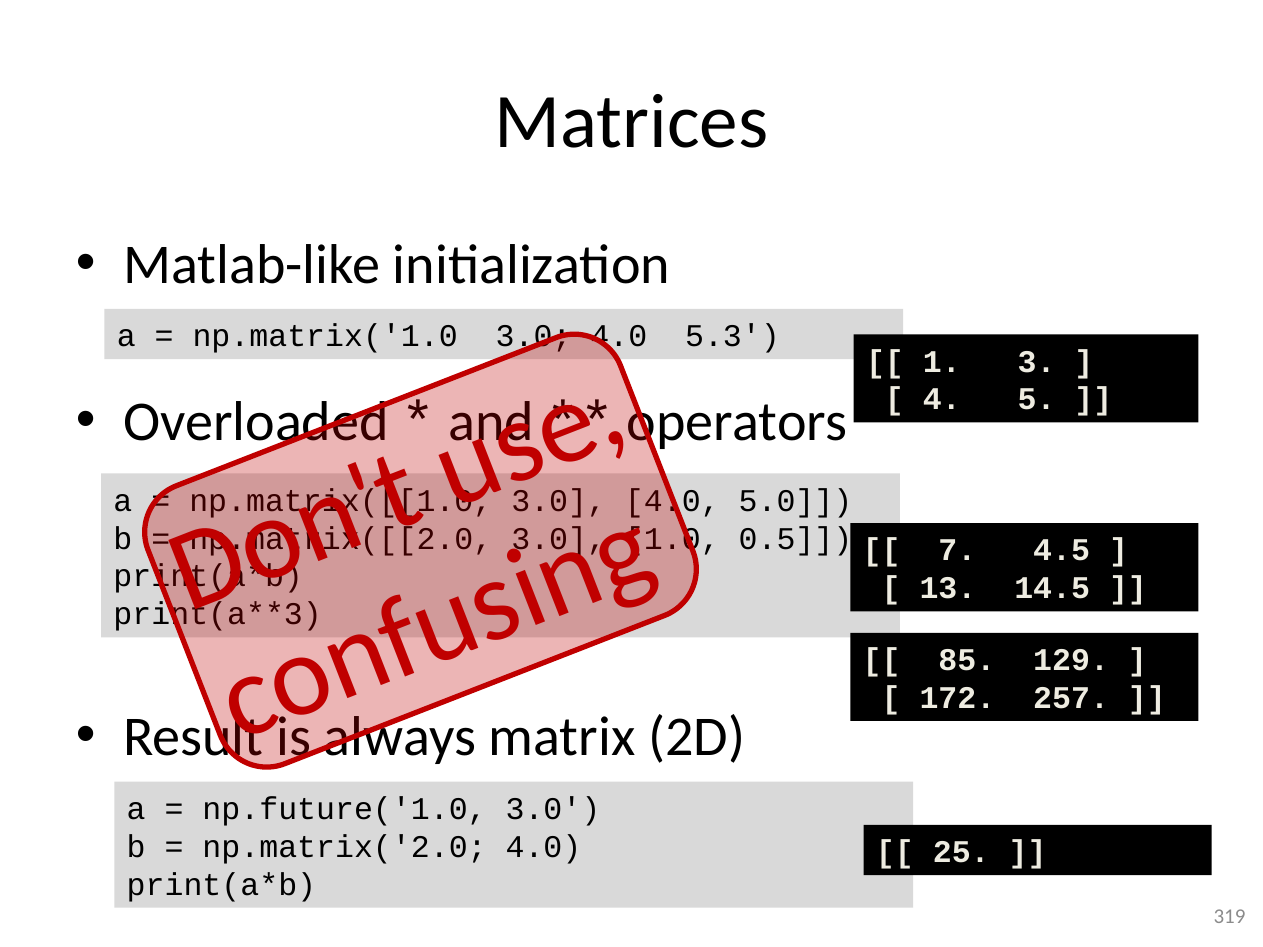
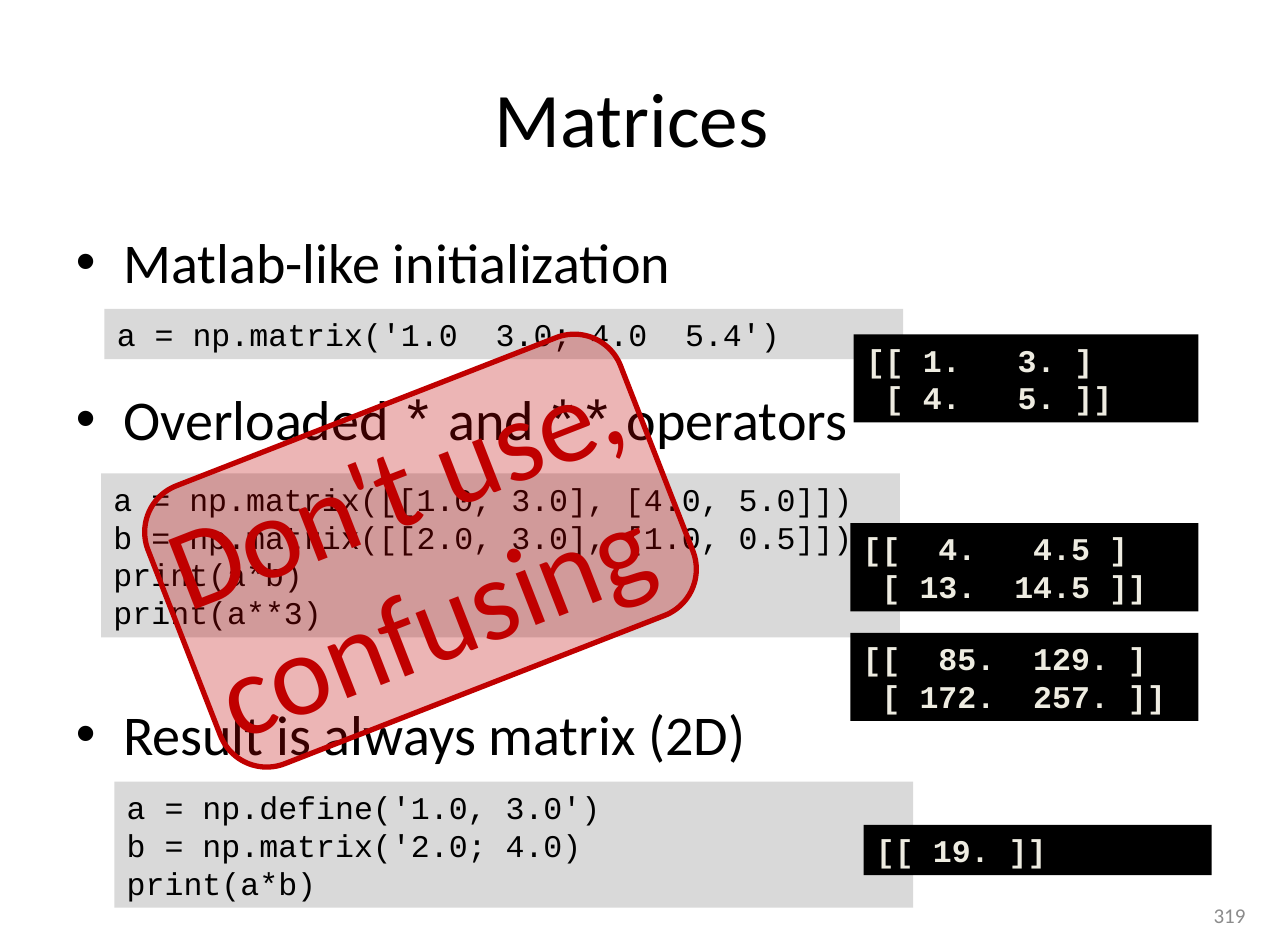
5.3: 5.3 -> 5.4
7 at (957, 551): 7 -> 4
np.future('1.0: np.future('1.0 -> np.define('1.0
25: 25 -> 19
